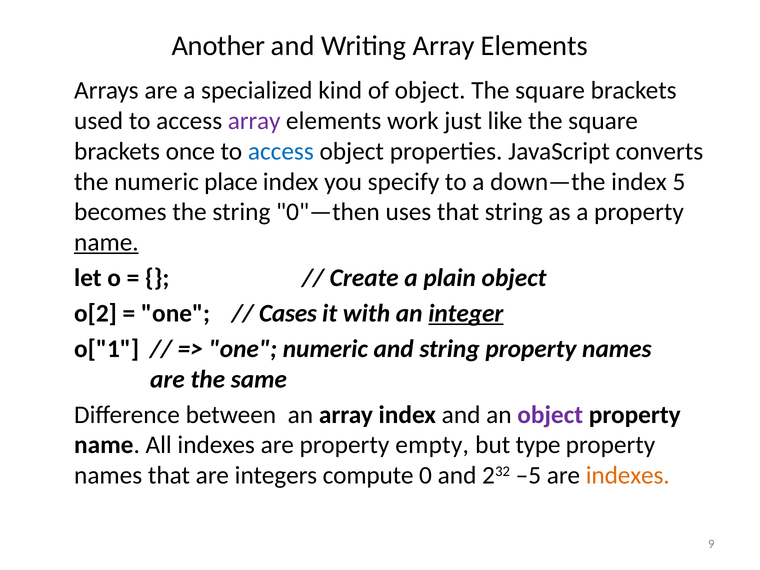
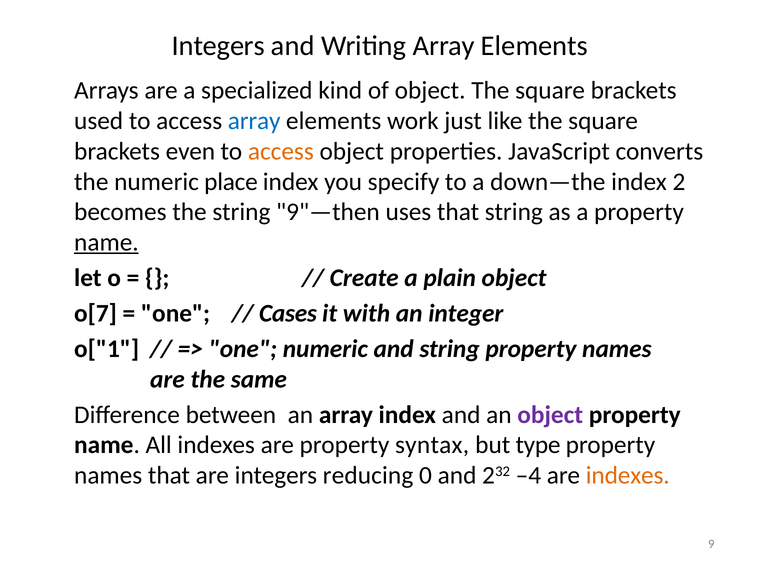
Another at (218, 46): Another -> Integers
array at (254, 121) colour: purple -> blue
once: once -> even
access at (281, 151) colour: blue -> orange
5: 5 -> 2
0"—then: 0"—then -> 9"—then
o[2: o[2 -> o[7
integer underline: present -> none
empty: empty -> syntax
compute: compute -> reducing
–5: –5 -> –4
